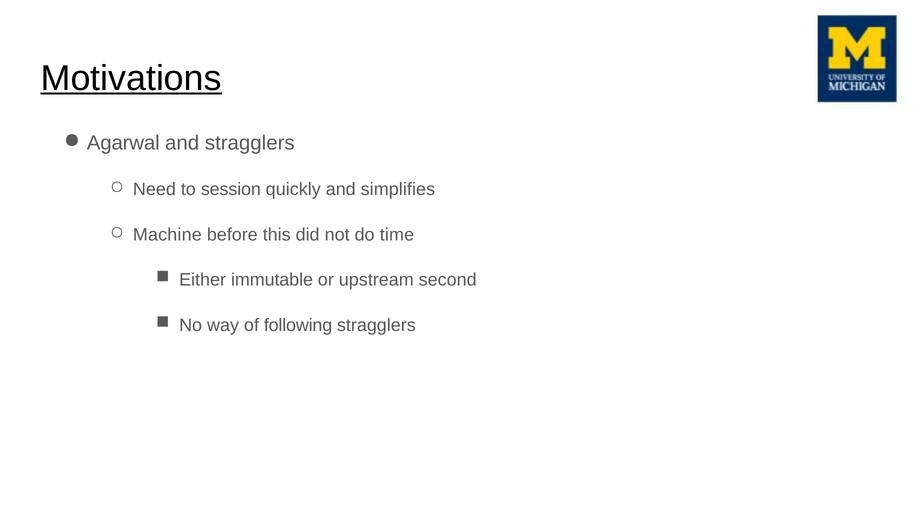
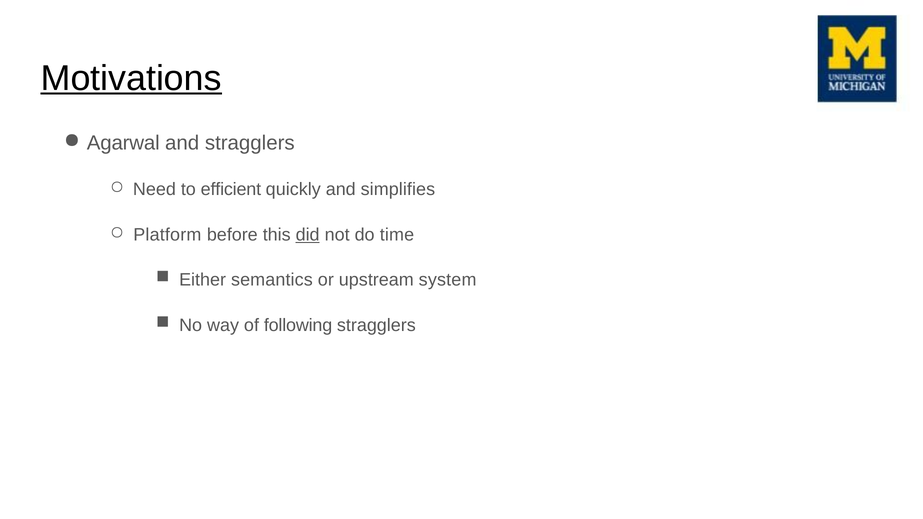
session: session -> efficient
Machine: Machine -> Platform
did underline: none -> present
immutable: immutable -> semantics
second: second -> system
